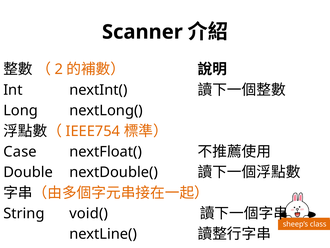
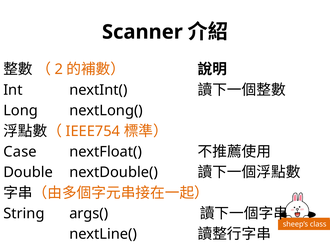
void(: void( -> args(
